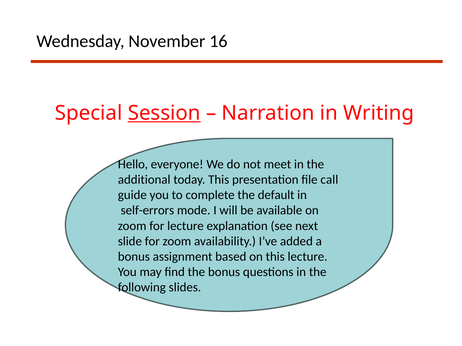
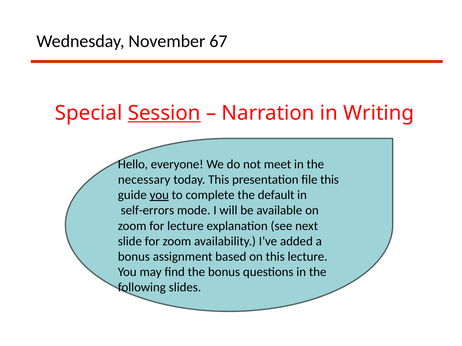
16: 16 -> 67
additional: additional -> necessary
file call: call -> this
you at (159, 195) underline: none -> present
